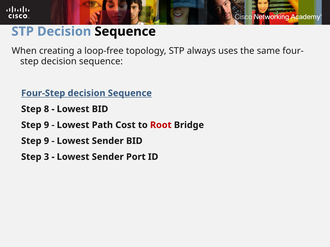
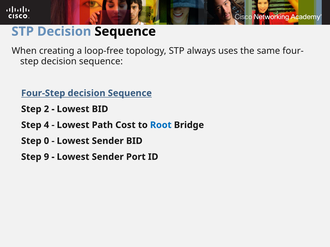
8: 8 -> 2
9 at (46, 125): 9 -> 4
Root colour: red -> blue
9 at (46, 141): 9 -> 0
3: 3 -> 9
